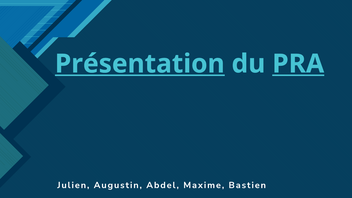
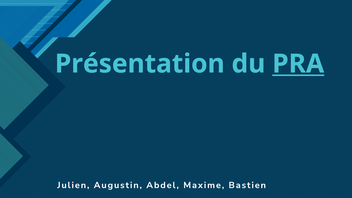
Présentation underline: present -> none
